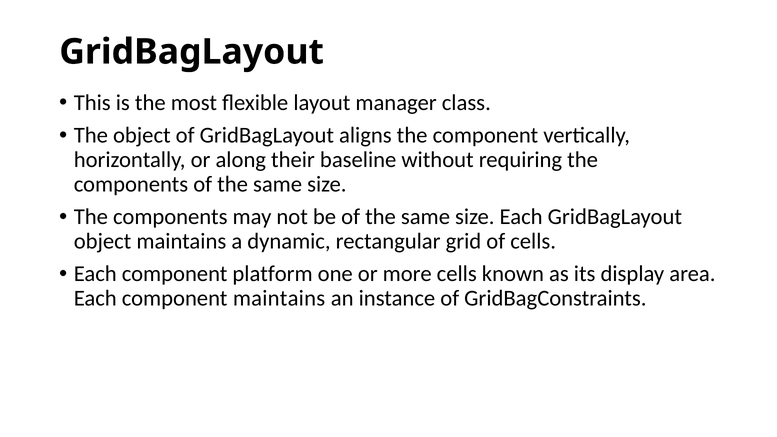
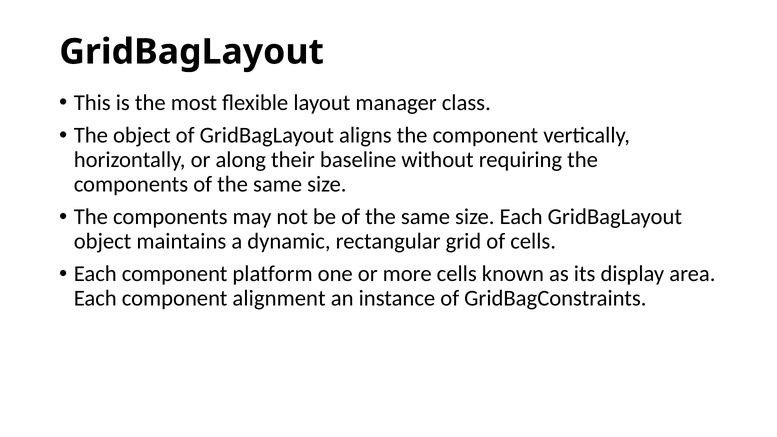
component maintains: maintains -> alignment
